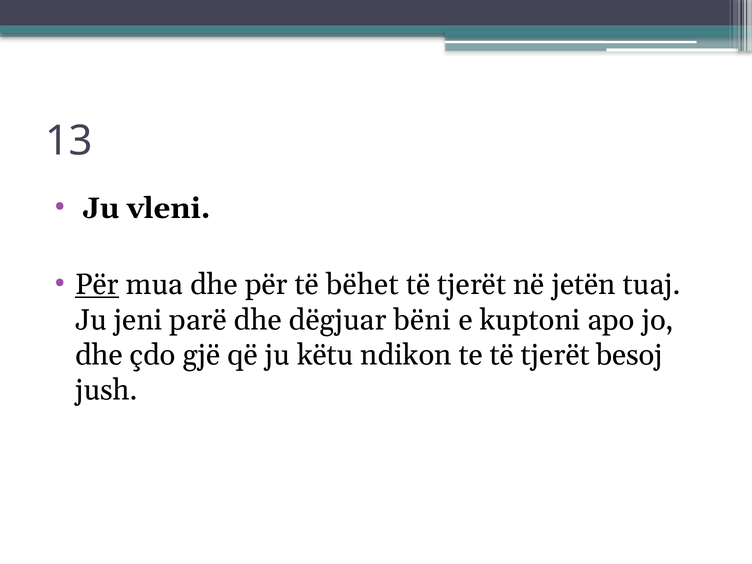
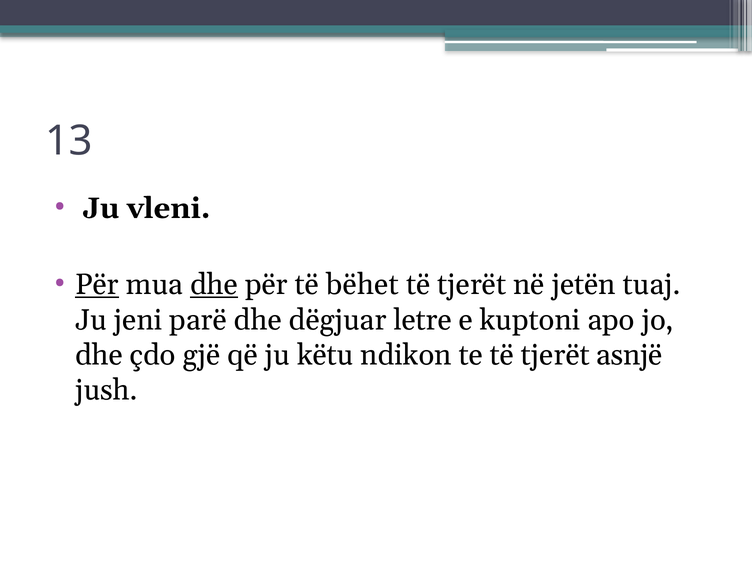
dhe at (214, 285) underline: none -> present
bëni: bëni -> letre
besoj: besoj -> asnjë
